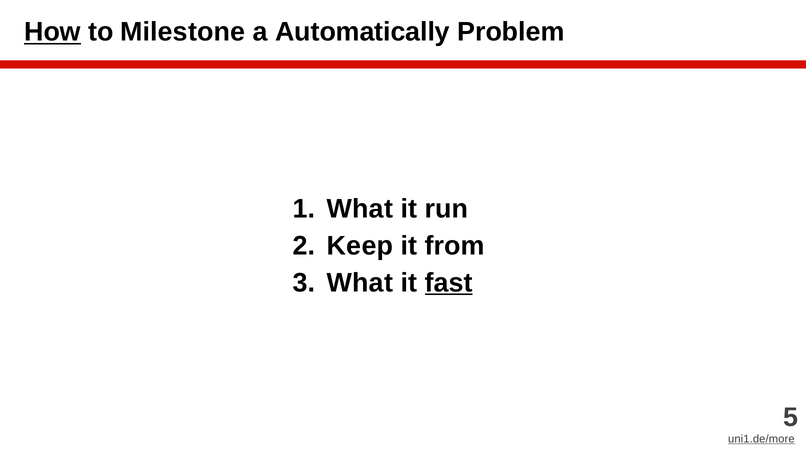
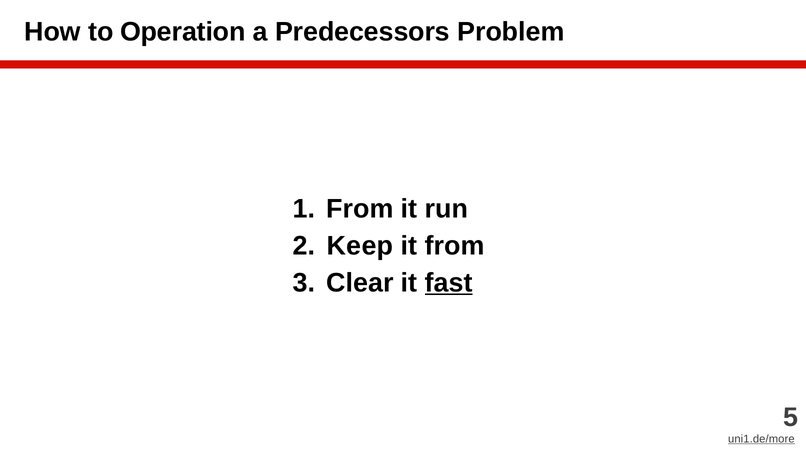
How underline: present -> none
Milestone: Milestone -> Operation
Automatically: Automatically -> Predecessors
What at (360, 209): What -> From
What at (360, 283): What -> Clear
